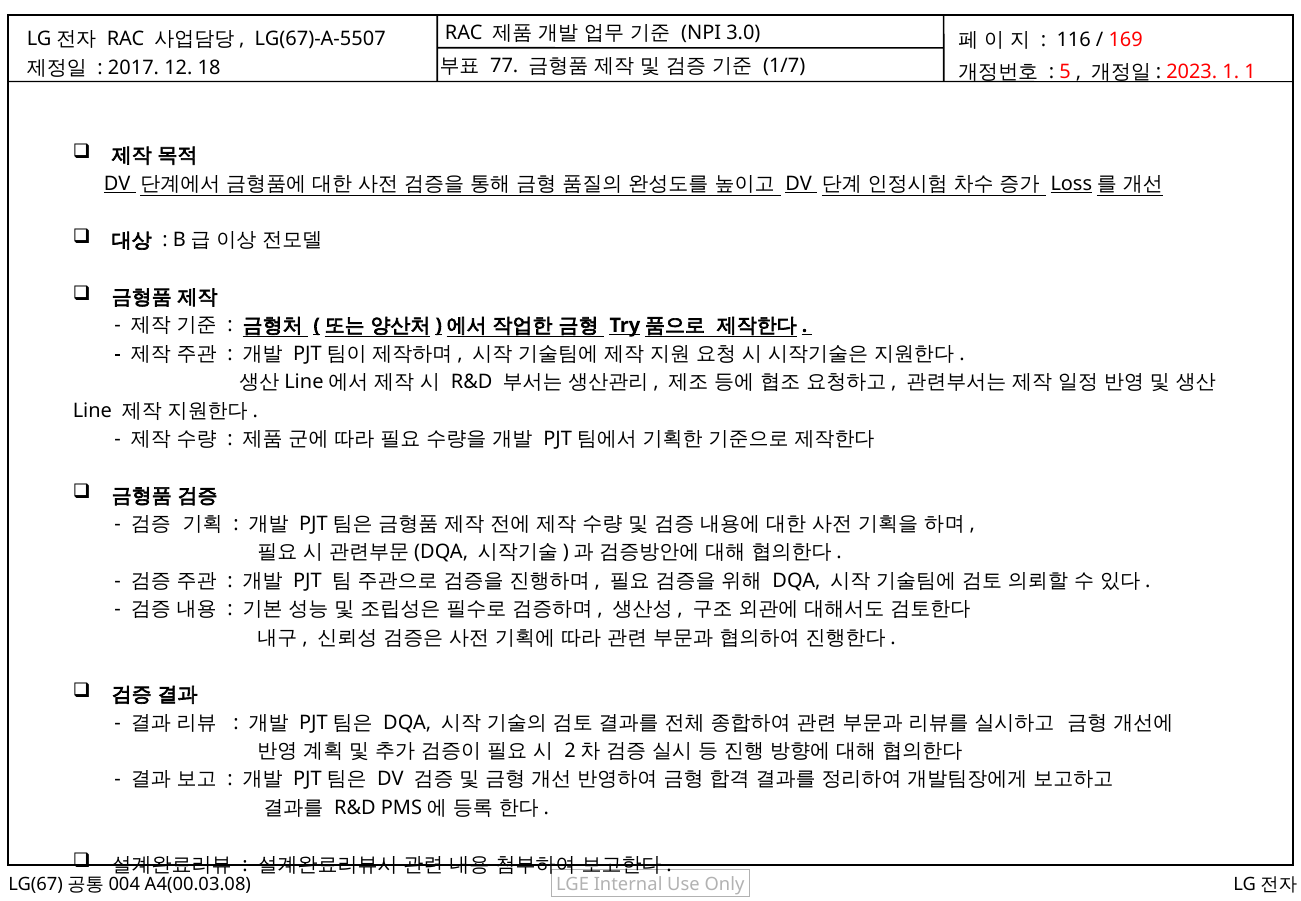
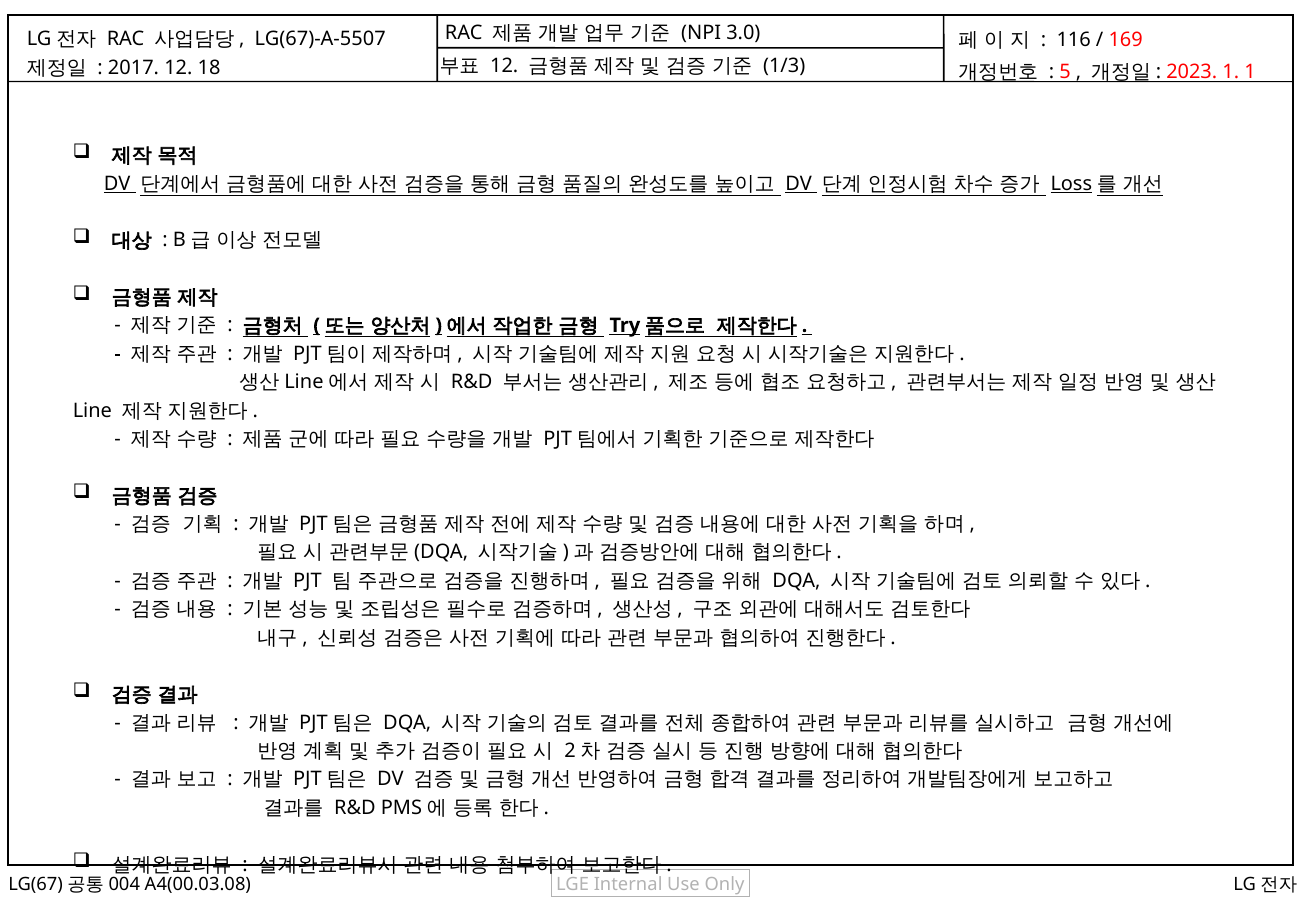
77 at (504, 66): 77 -> 12
1/7: 1/7 -> 1/3
